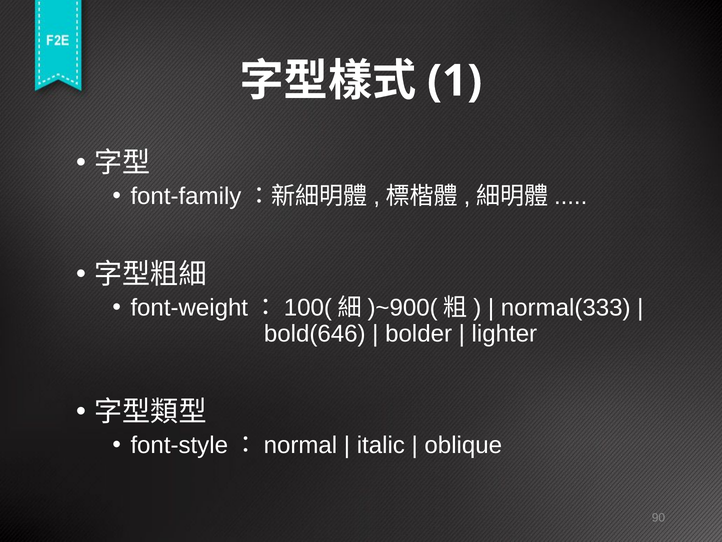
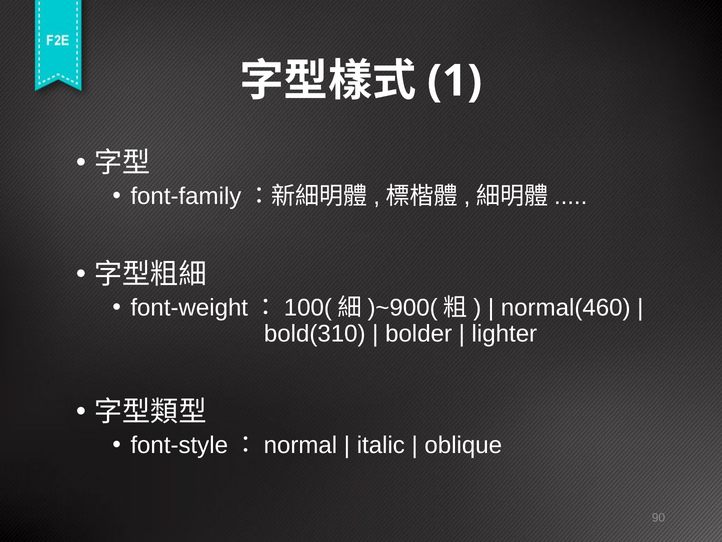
normal(333: normal(333 -> normal(460
bold(646: bold(646 -> bold(310
